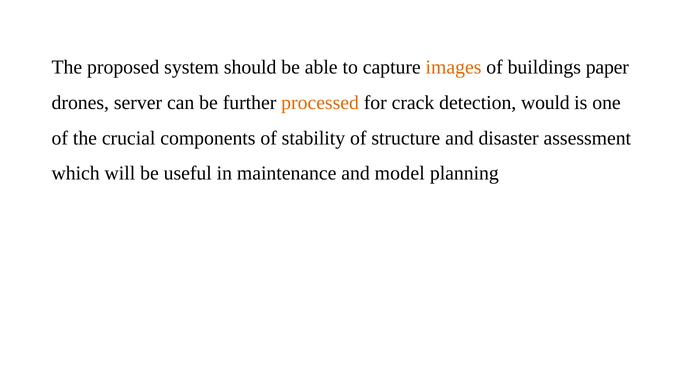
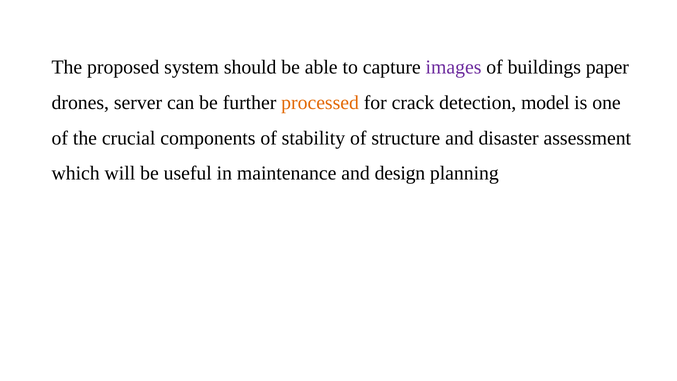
images colour: orange -> purple
would: would -> model
model: model -> design
